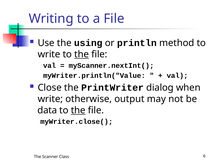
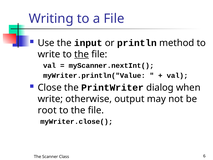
using: using -> input
data: data -> root
the at (78, 110) underline: present -> none
